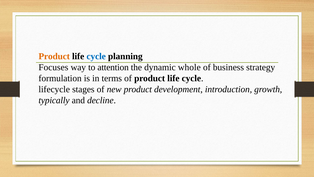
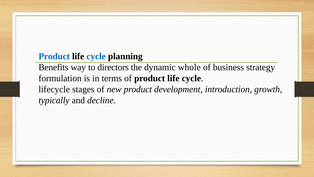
Product at (54, 56) colour: orange -> blue
Focuses: Focuses -> Benefits
attention: attention -> directors
